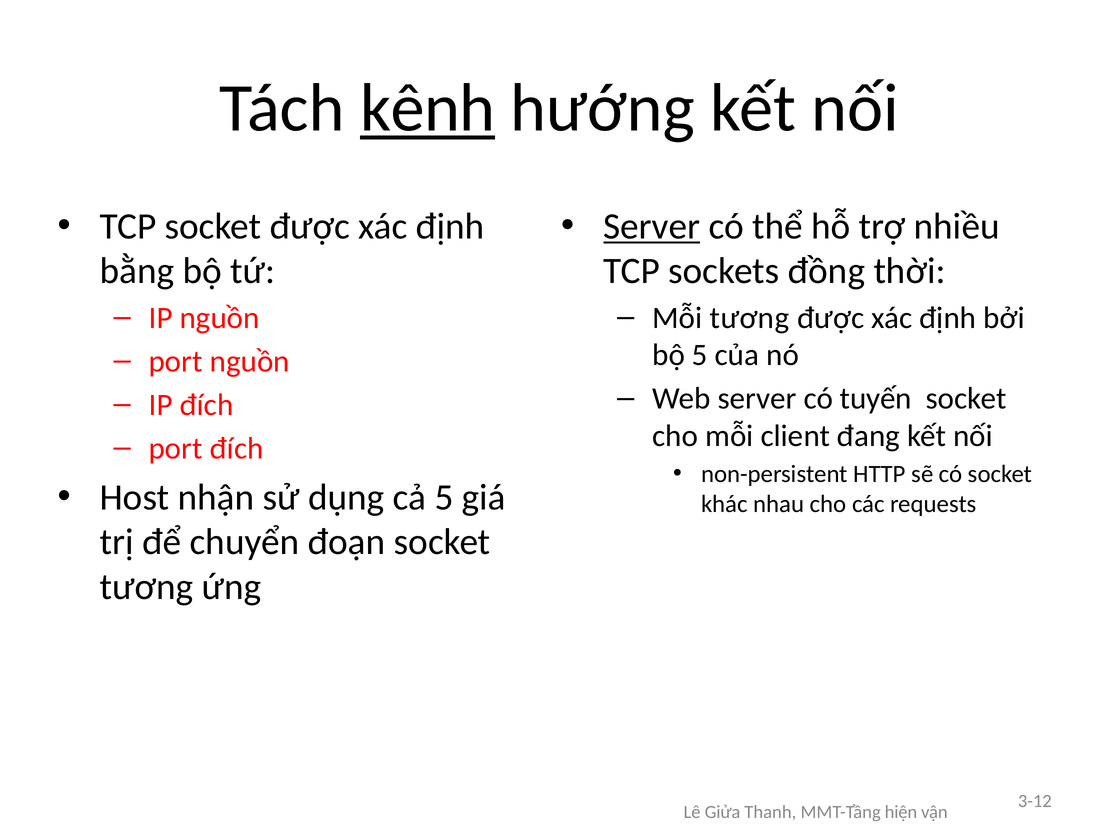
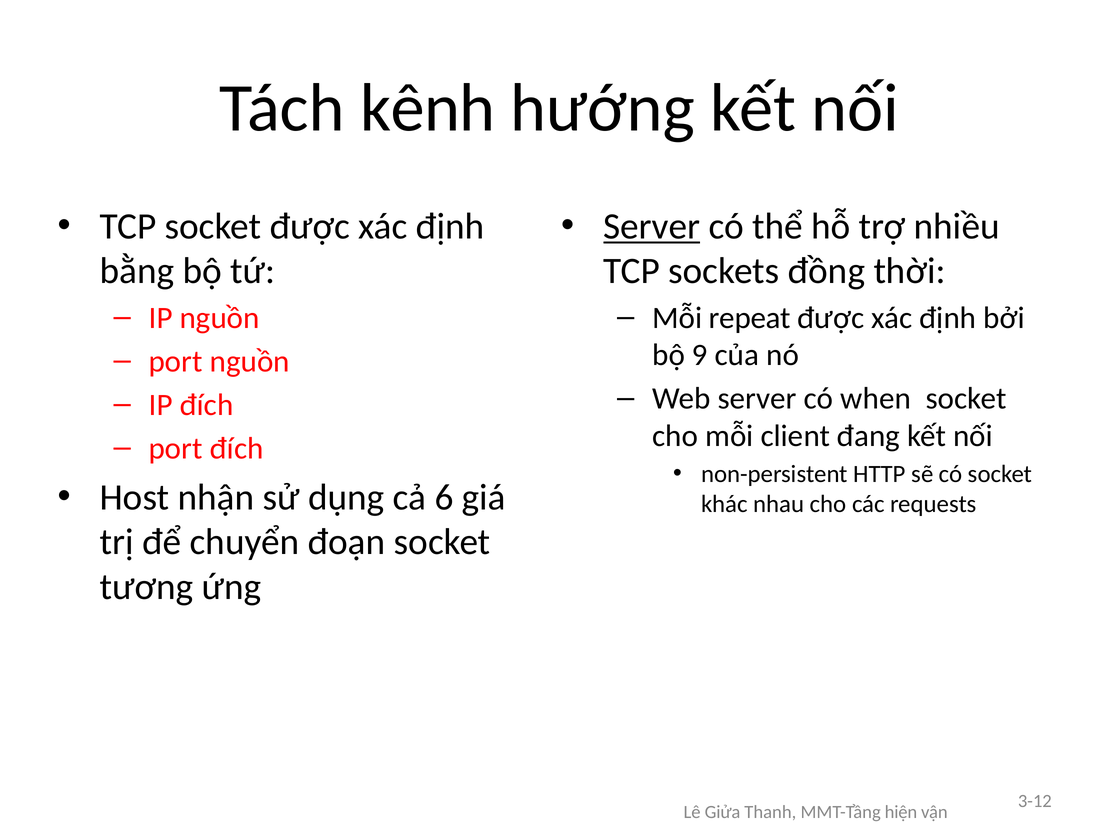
kênh underline: present -> none
Mỗi tương: tương -> repeat
bộ 5: 5 -> 9
tuyến: tuyến -> when
cả 5: 5 -> 6
